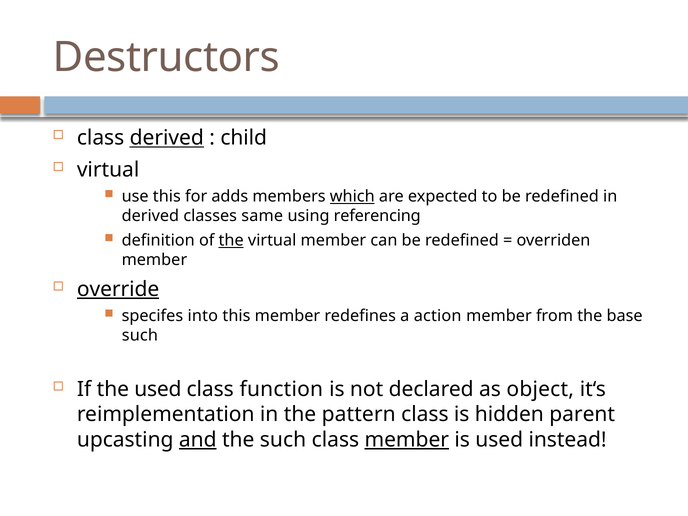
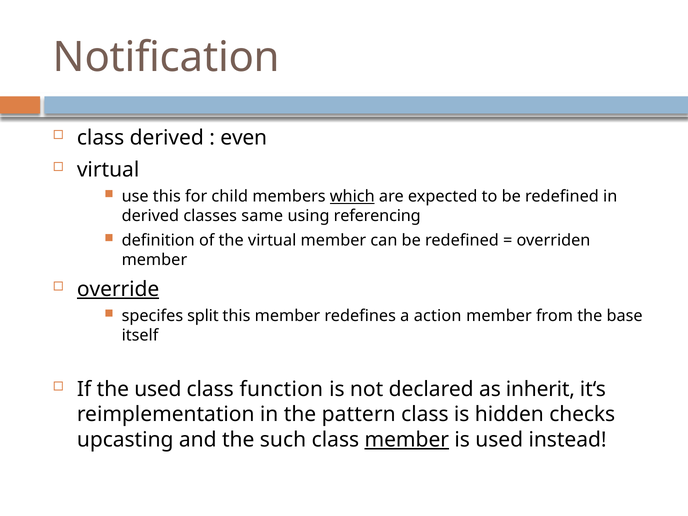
Destructors: Destructors -> Notification
derived at (167, 138) underline: present -> none
child: child -> even
adds: adds -> child
the at (231, 240) underline: present -> none
into: into -> split
such at (140, 336): such -> itself
object: object -> inherit
parent: parent -> checks
and underline: present -> none
